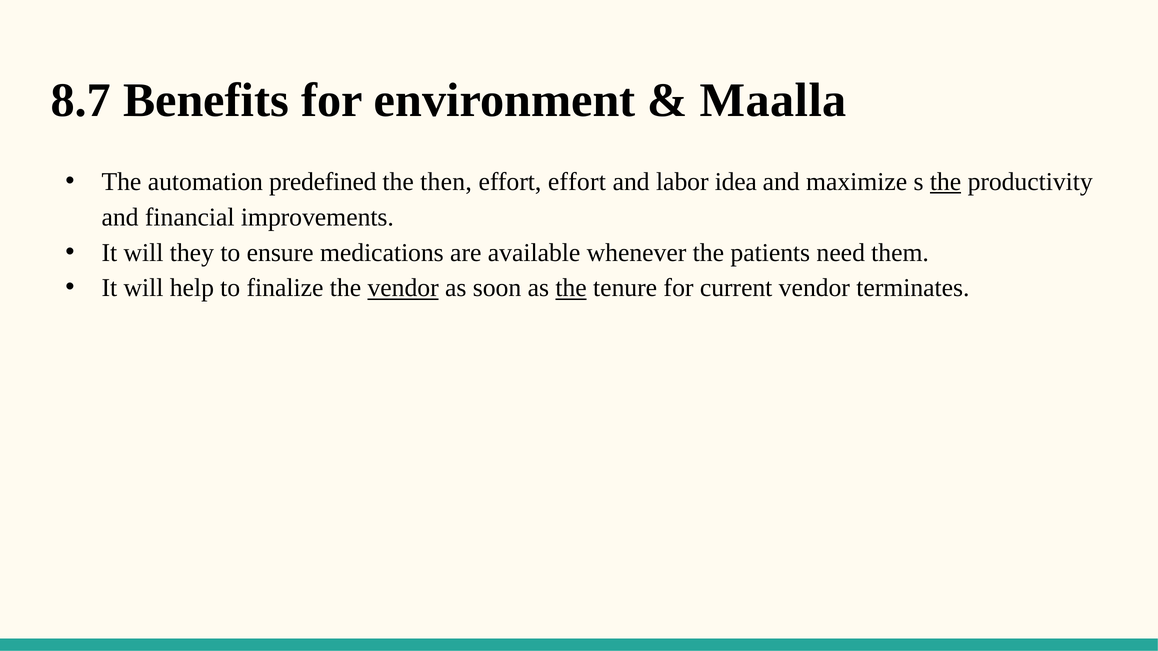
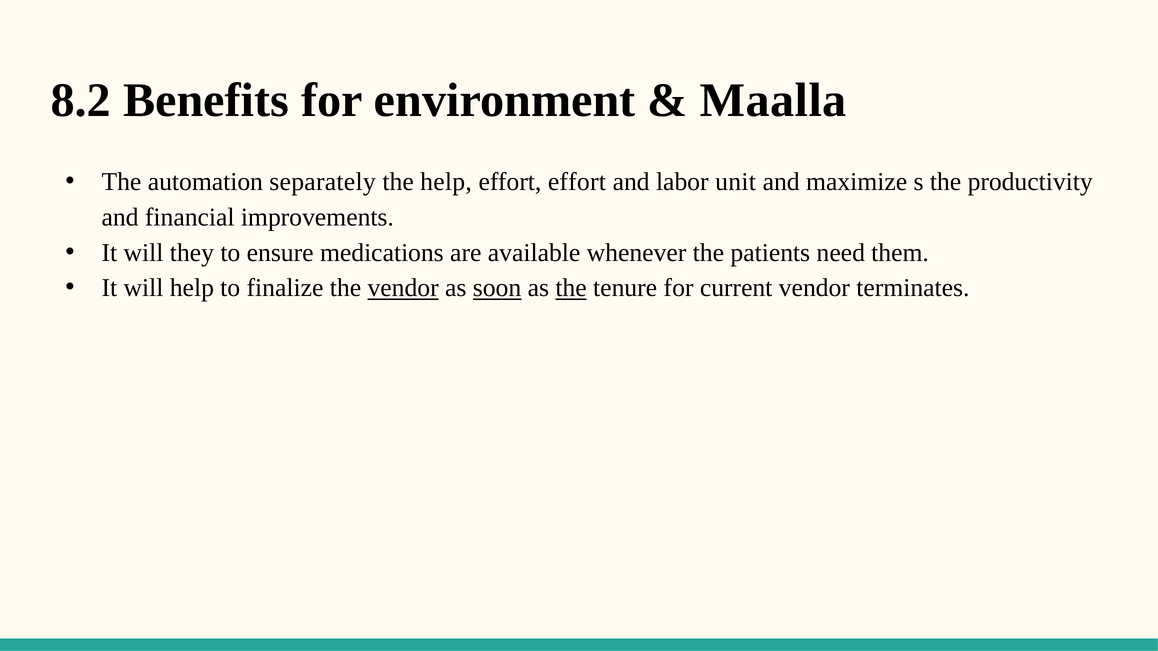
8.7: 8.7 -> 8.2
predefined: predefined -> separately
the then: then -> help
idea: idea -> unit
the at (946, 182) underline: present -> none
soon underline: none -> present
